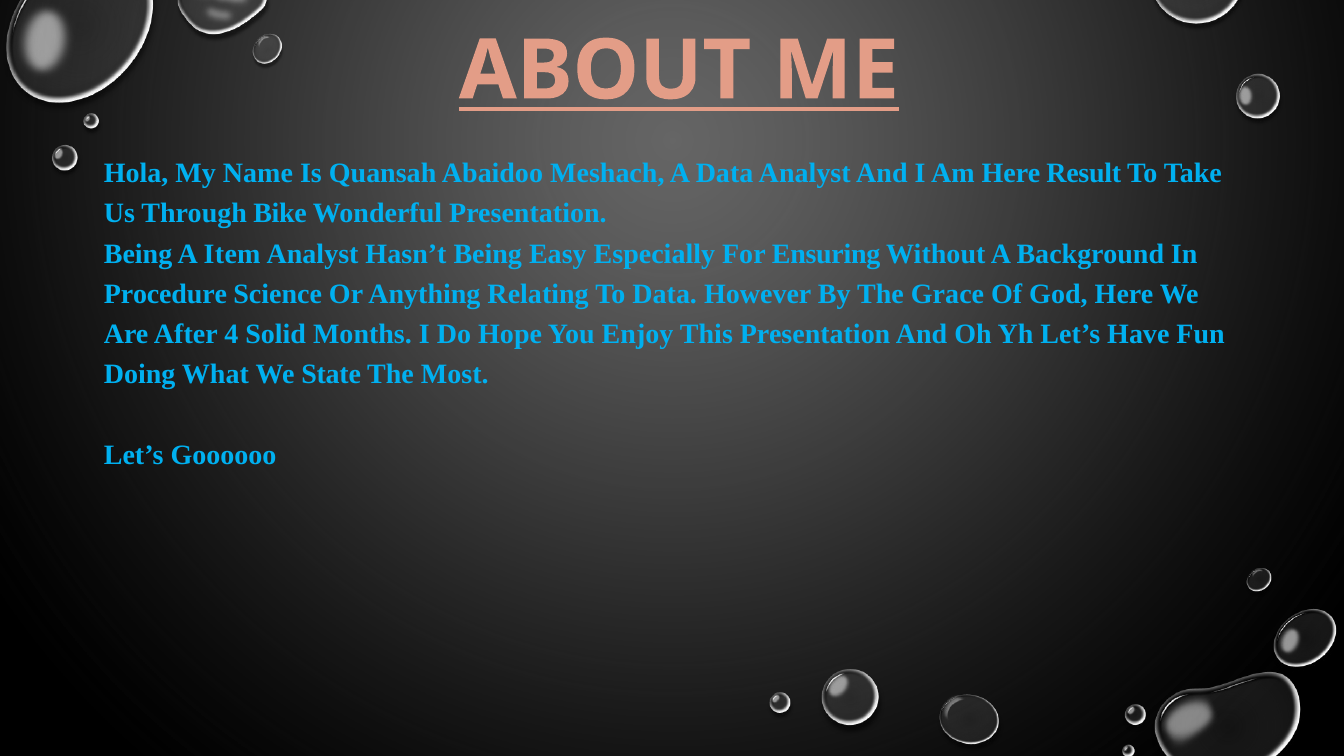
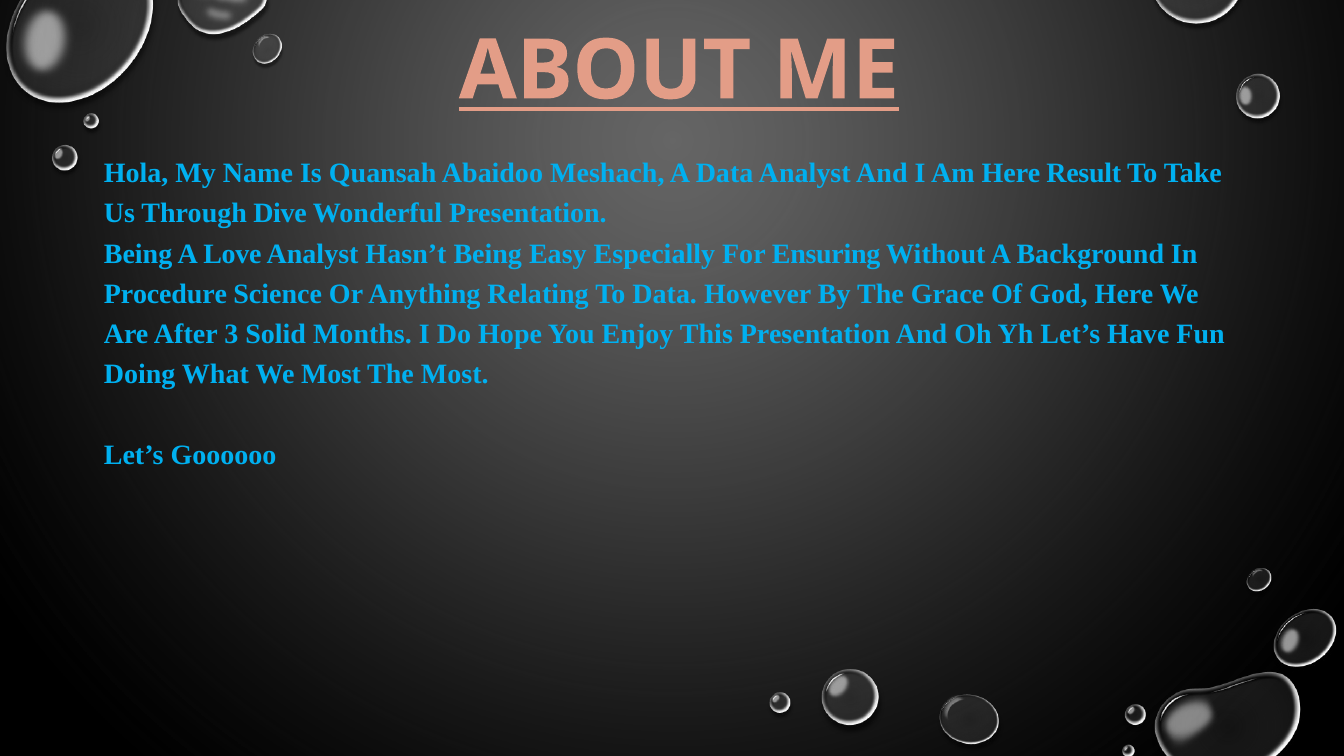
Bike: Bike -> Dive
Item: Item -> Love
4: 4 -> 3
We State: State -> Most
